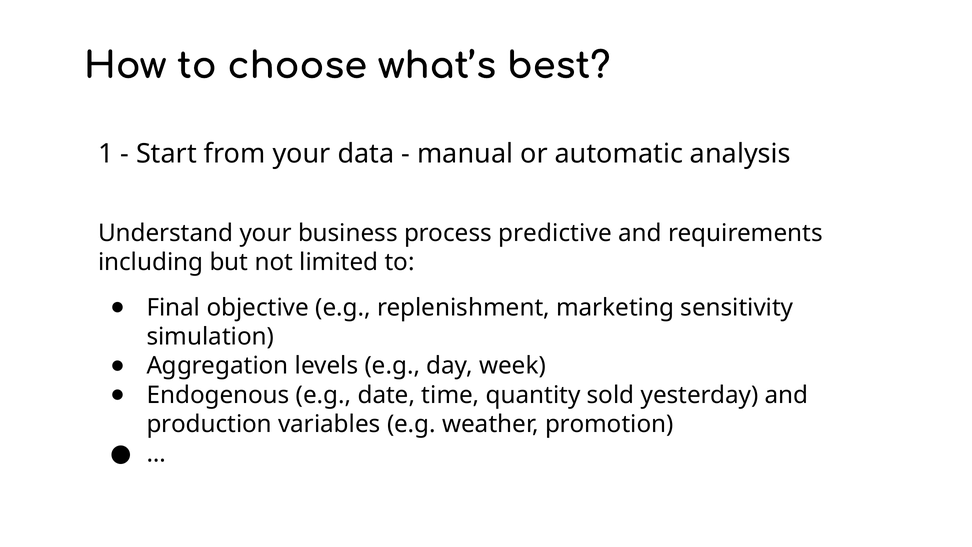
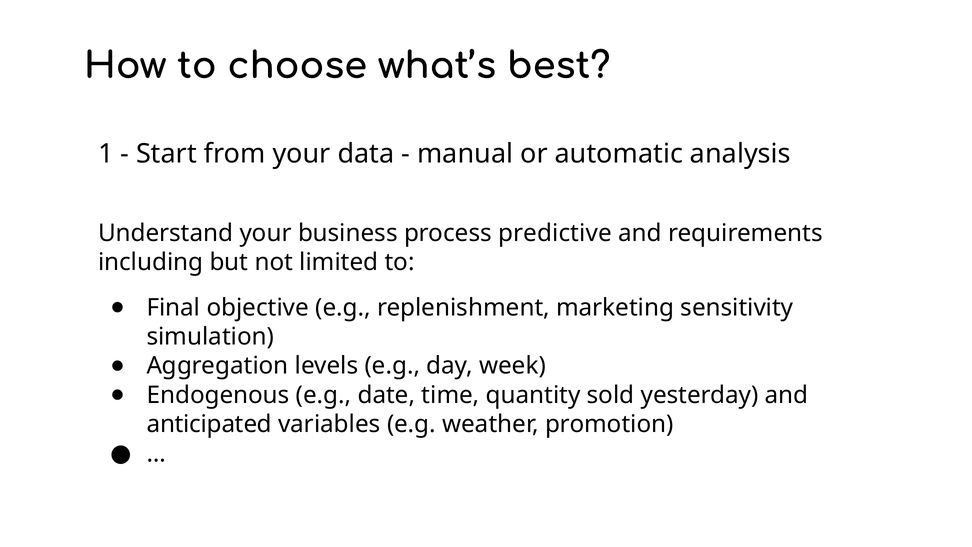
production: production -> anticipated
